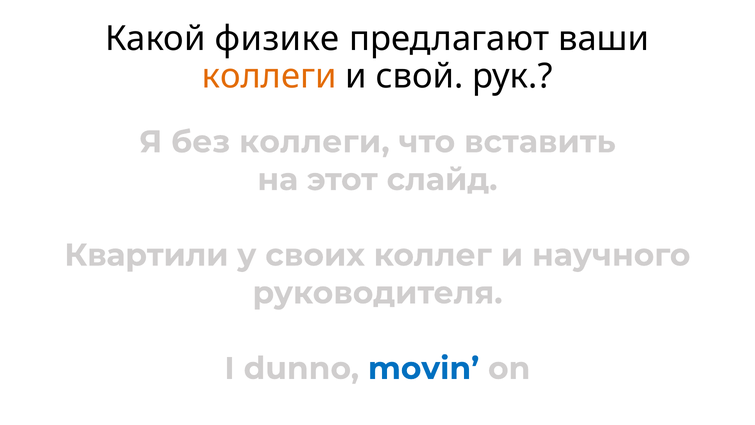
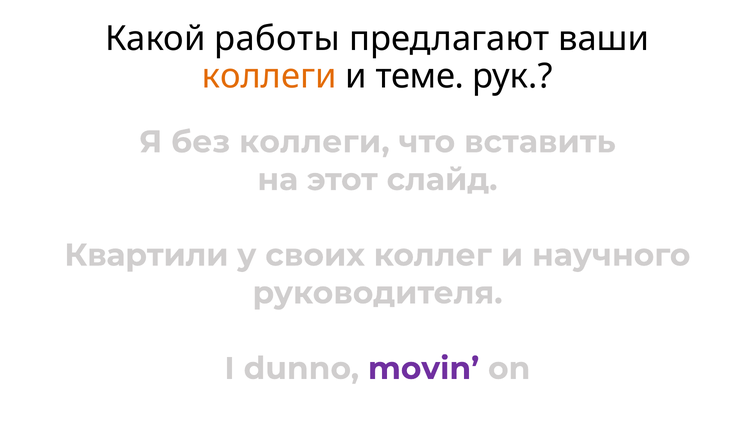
физике: физике -> работы
свой: свой -> теме
movin colour: blue -> purple
